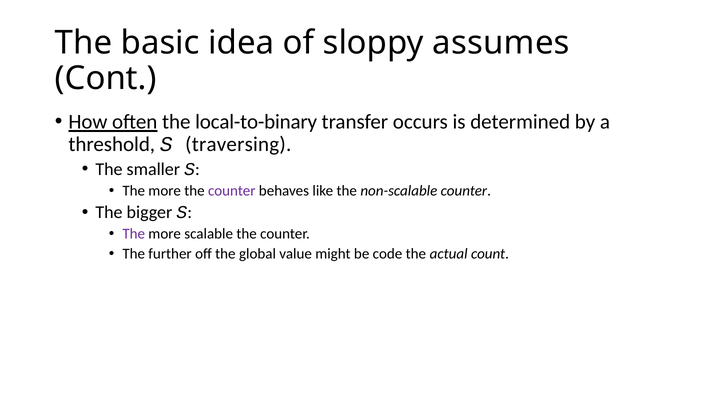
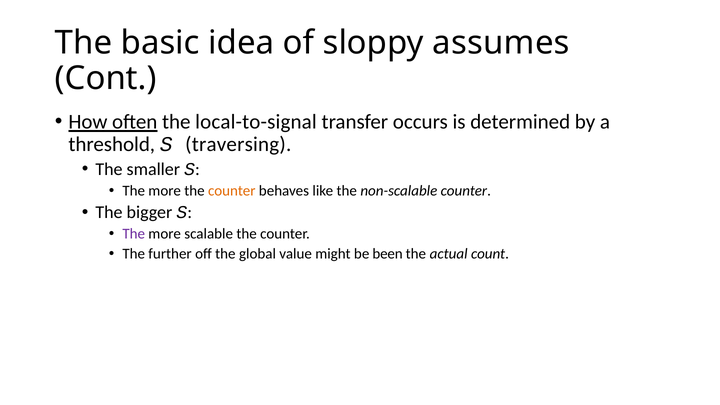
local-to-binary: local-to-binary -> local-to-signal
counter at (232, 191) colour: purple -> orange
code: code -> been
